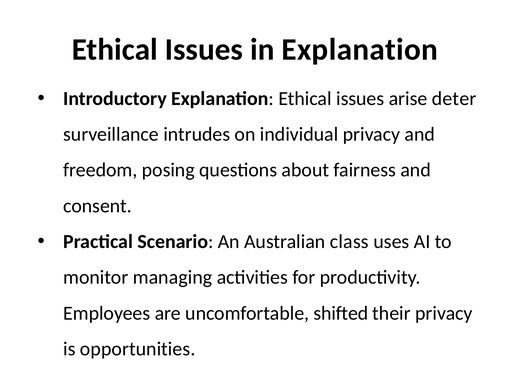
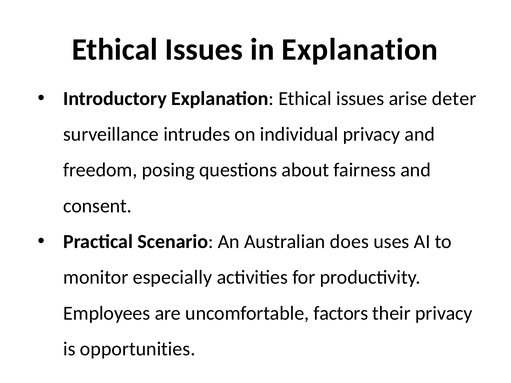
class: class -> does
managing: managing -> especially
shifted: shifted -> factors
